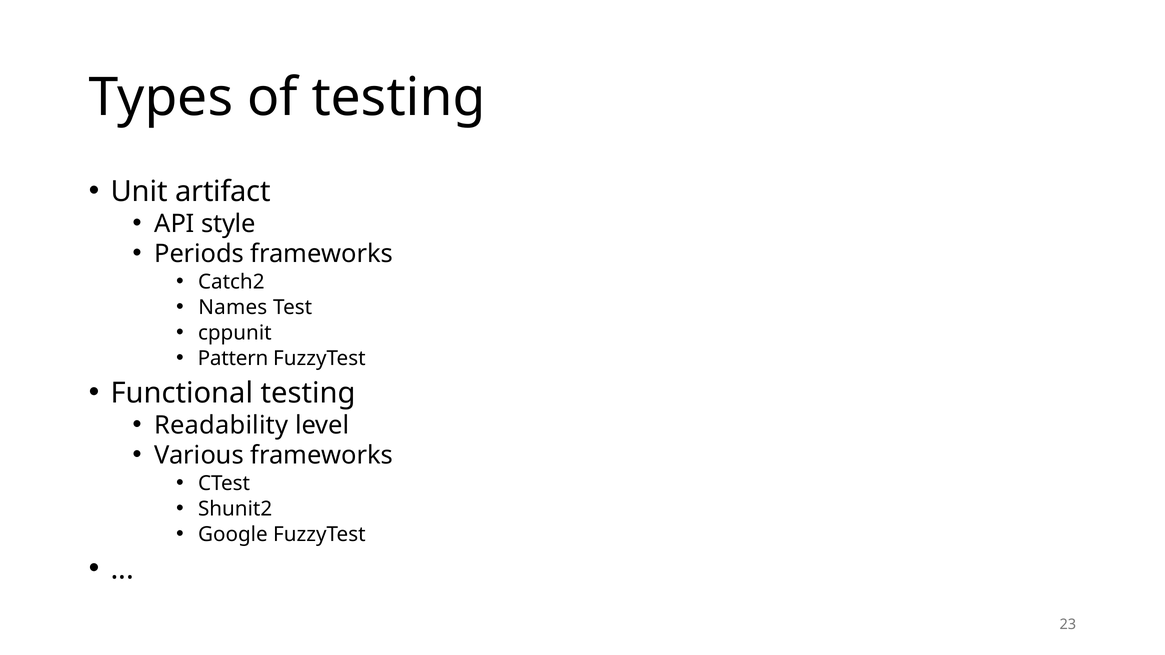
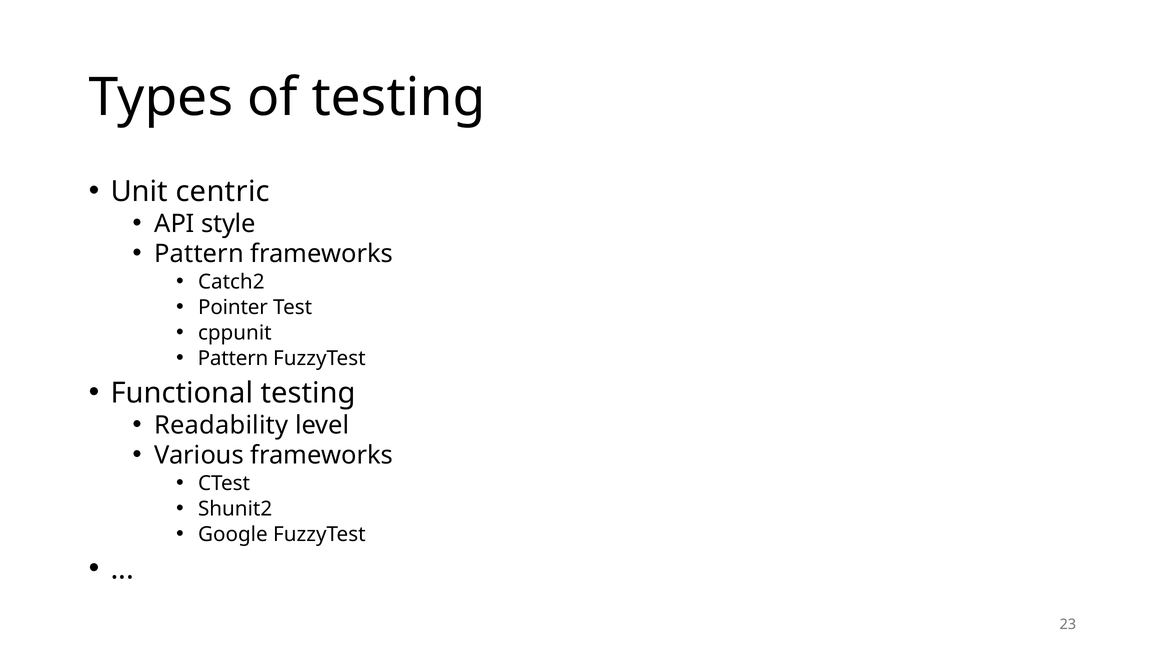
artifact: artifact -> centric
Periods at (199, 254): Periods -> Pattern
Names: Names -> Pointer
